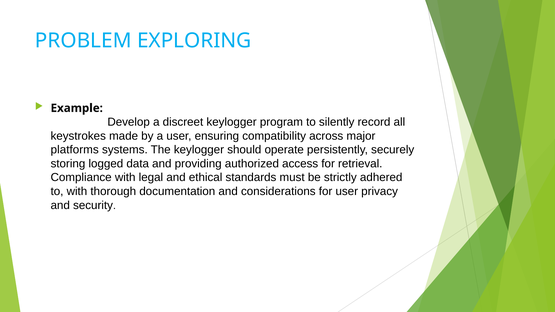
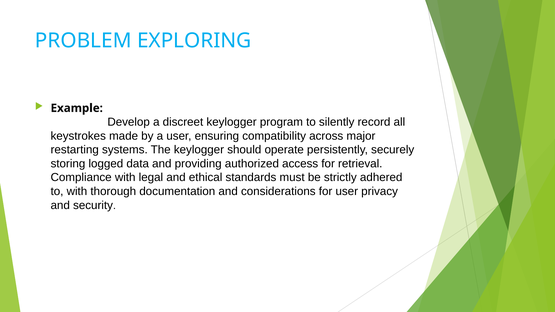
platforms: platforms -> restarting
